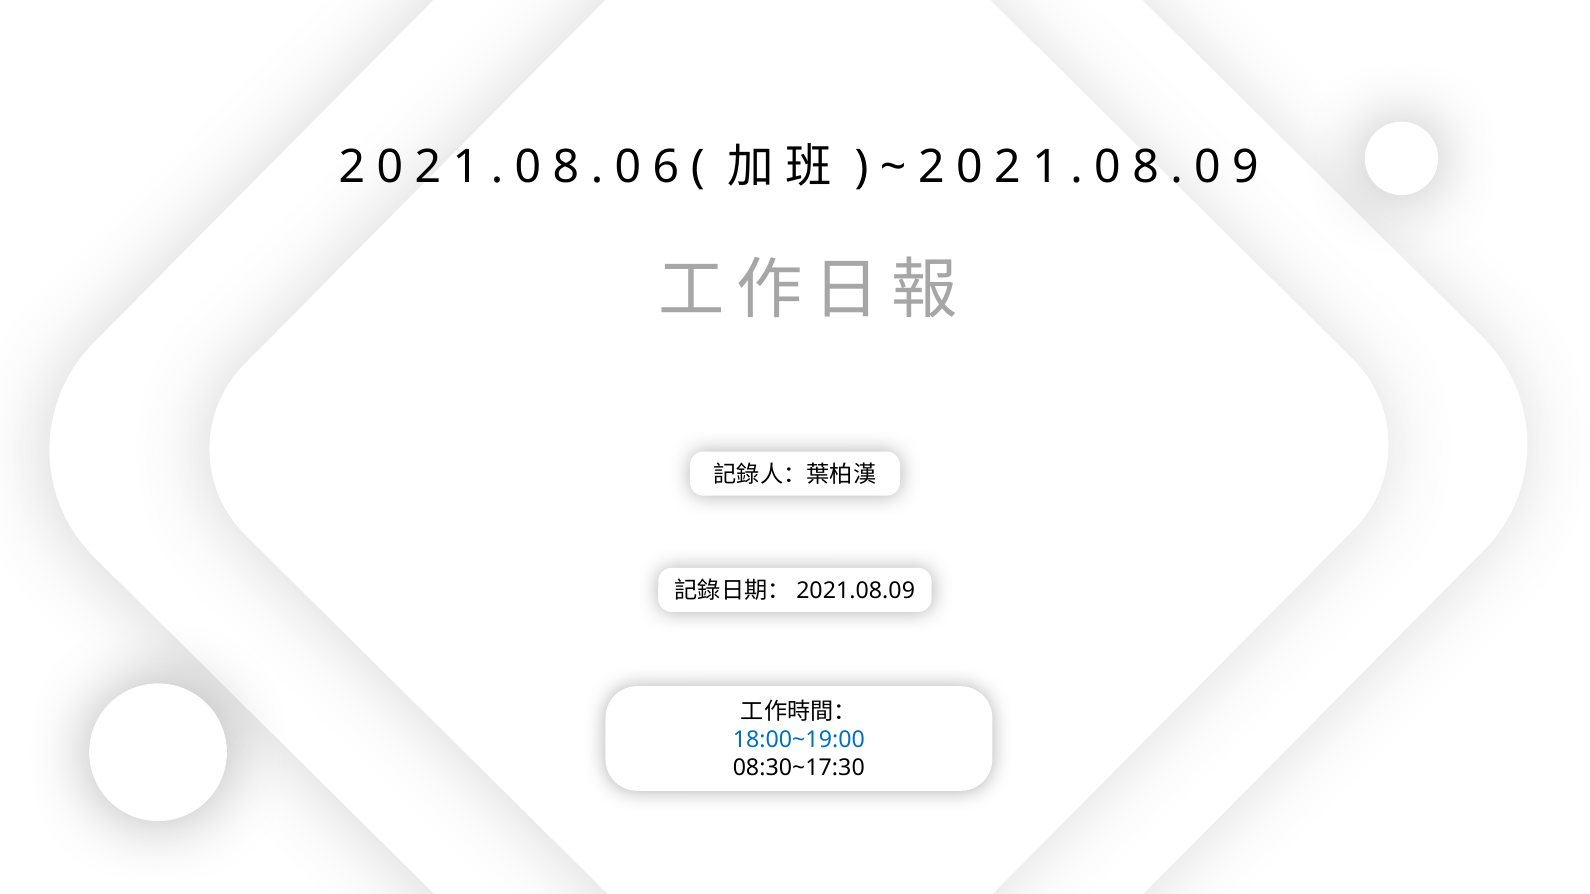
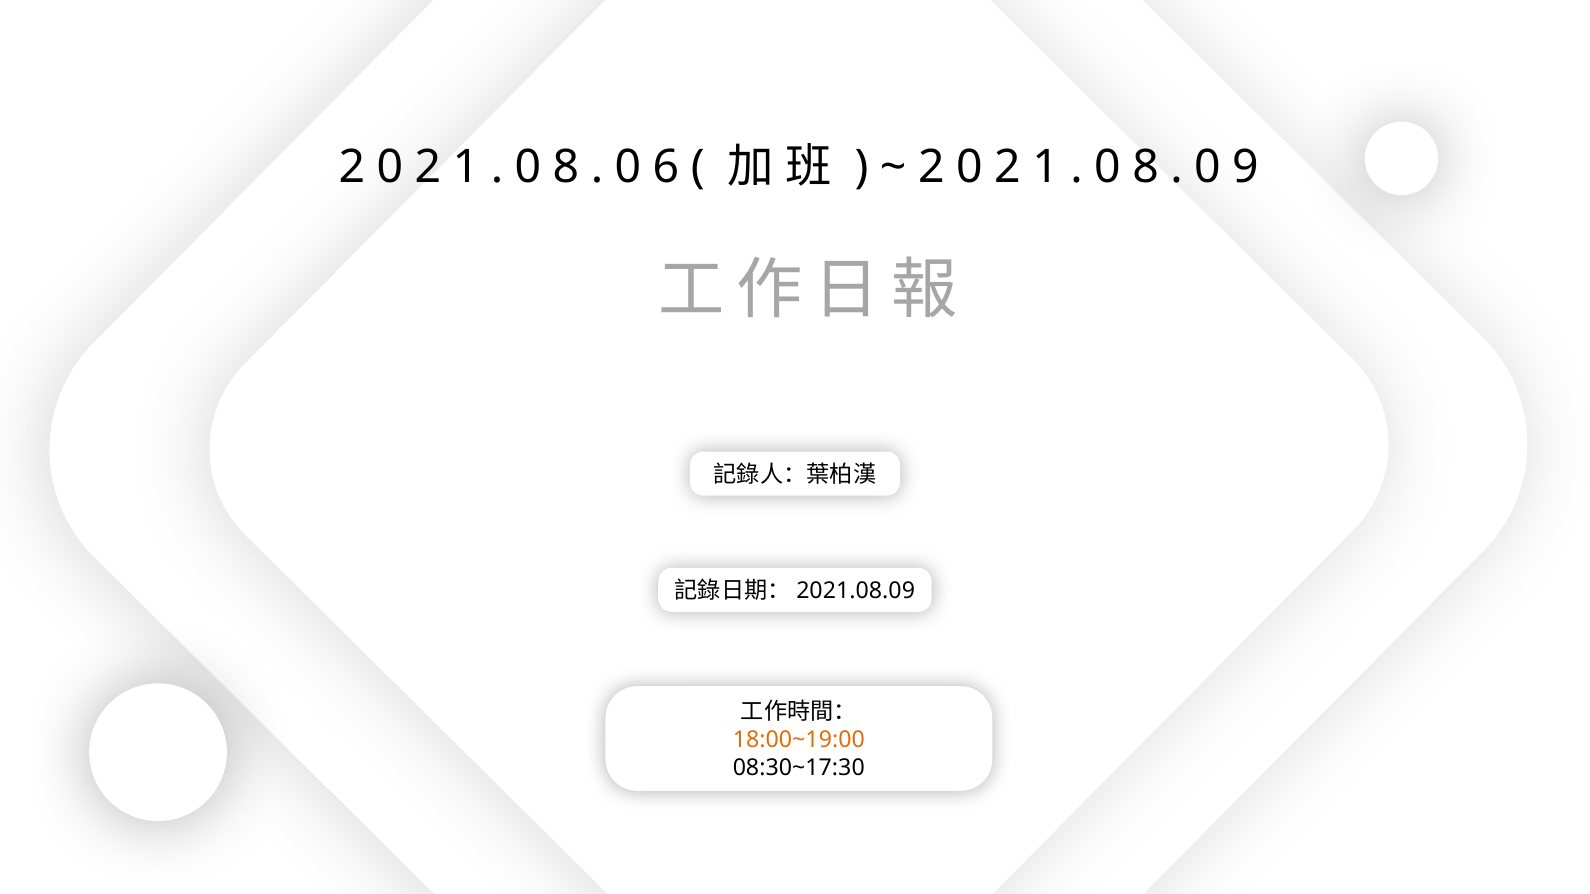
18:00~19:00 colour: blue -> orange
